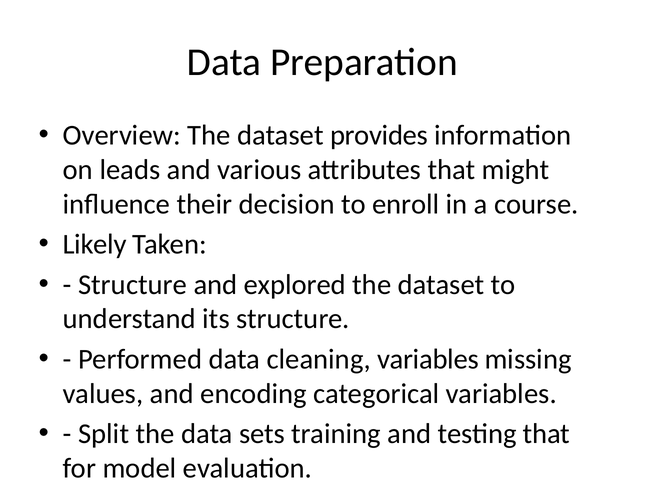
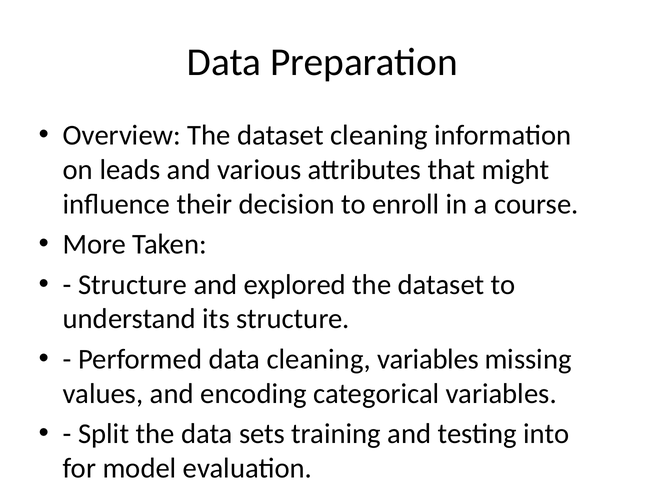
dataset provides: provides -> cleaning
Likely: Likely -> More
testing that: that -> into
